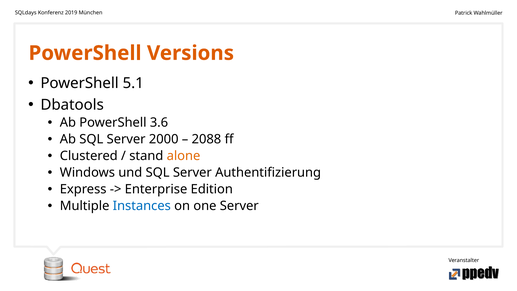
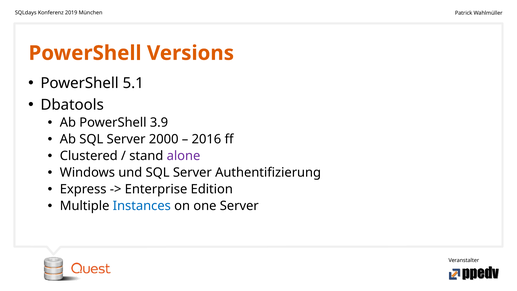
3.6: 3.6 -> 3.9
2088: 2088 -> 2016
alone colour: orange -> purple
